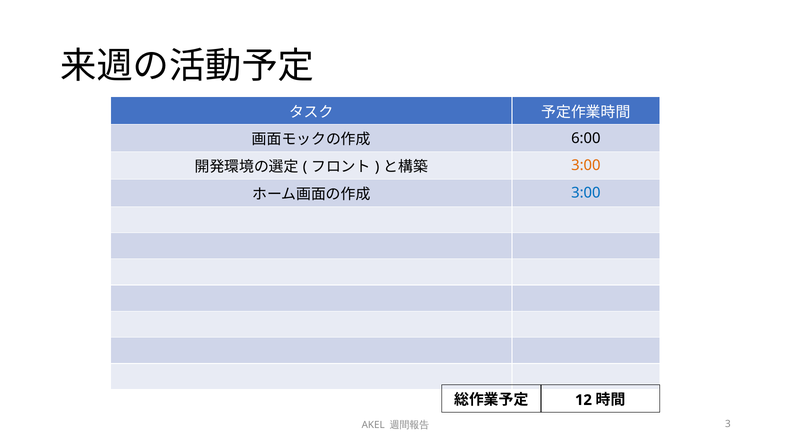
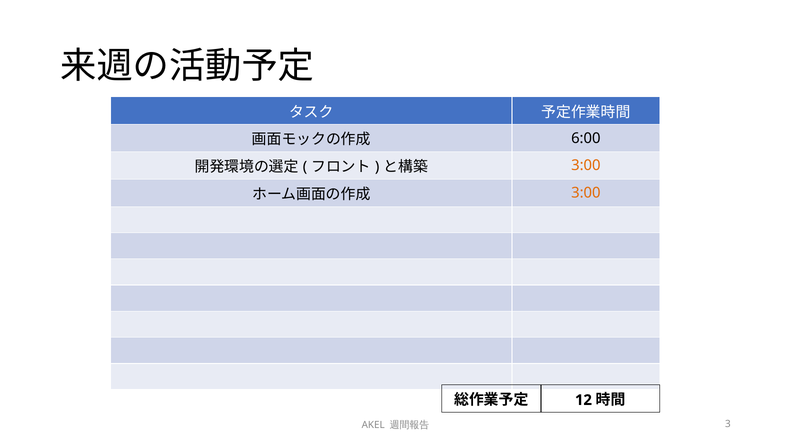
3:00 at (586, 193) colour: blue -> orange
